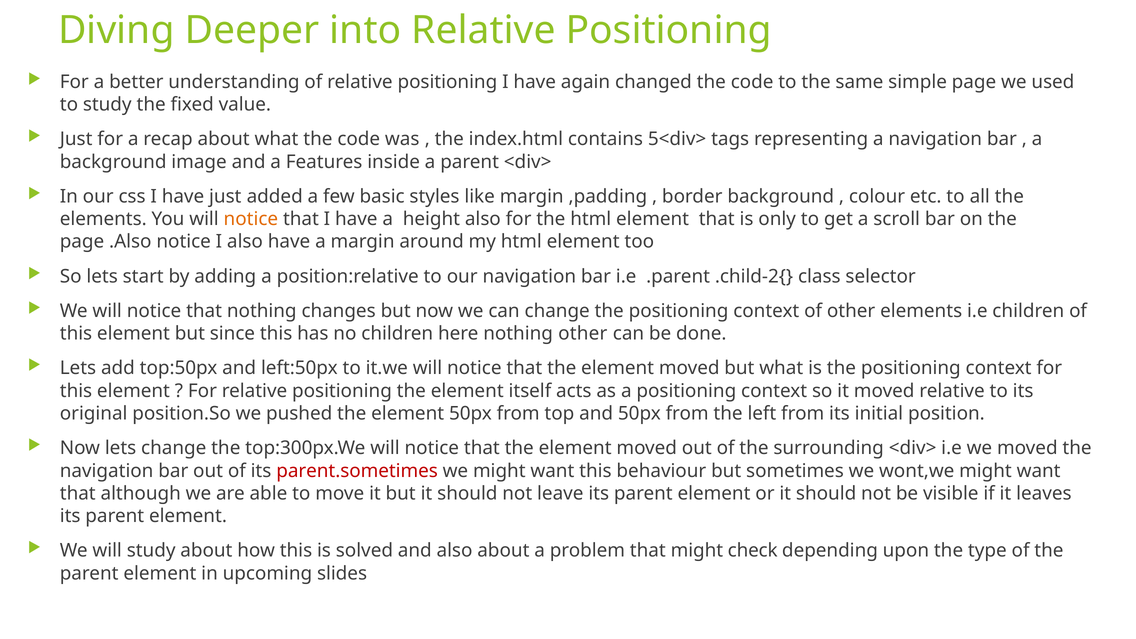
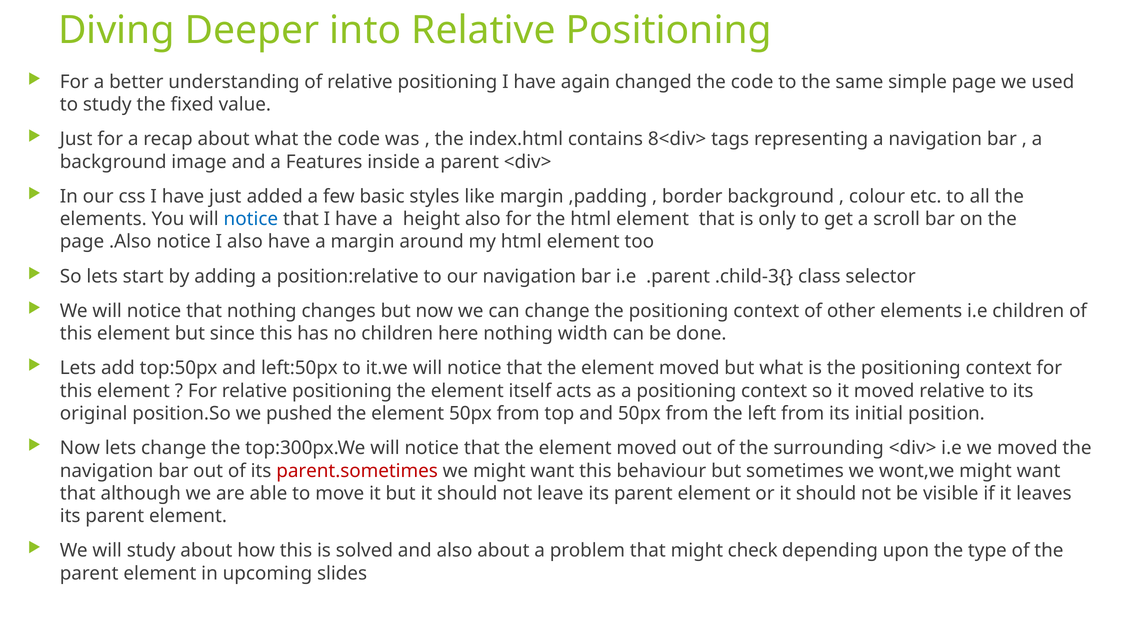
5<div>: 5<div> -> 8<div>
notice at (251, 219) colour: orange -> blue
.child-2{: .child-2{ -> .child-3{
nothing other: other -> width
